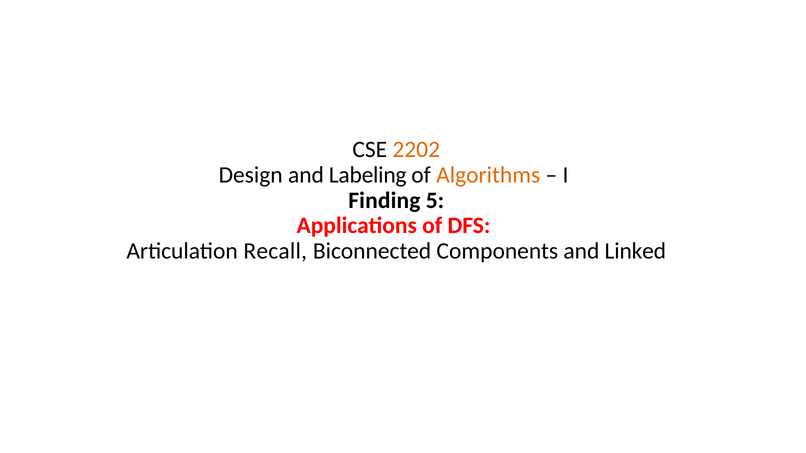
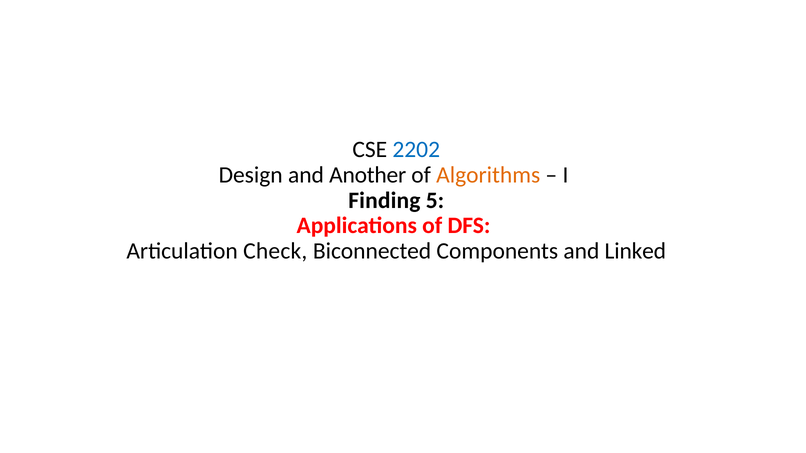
2202 colour: orange -> blue
Labeling: Labeling -> Another
Recall: Recall -> Check
